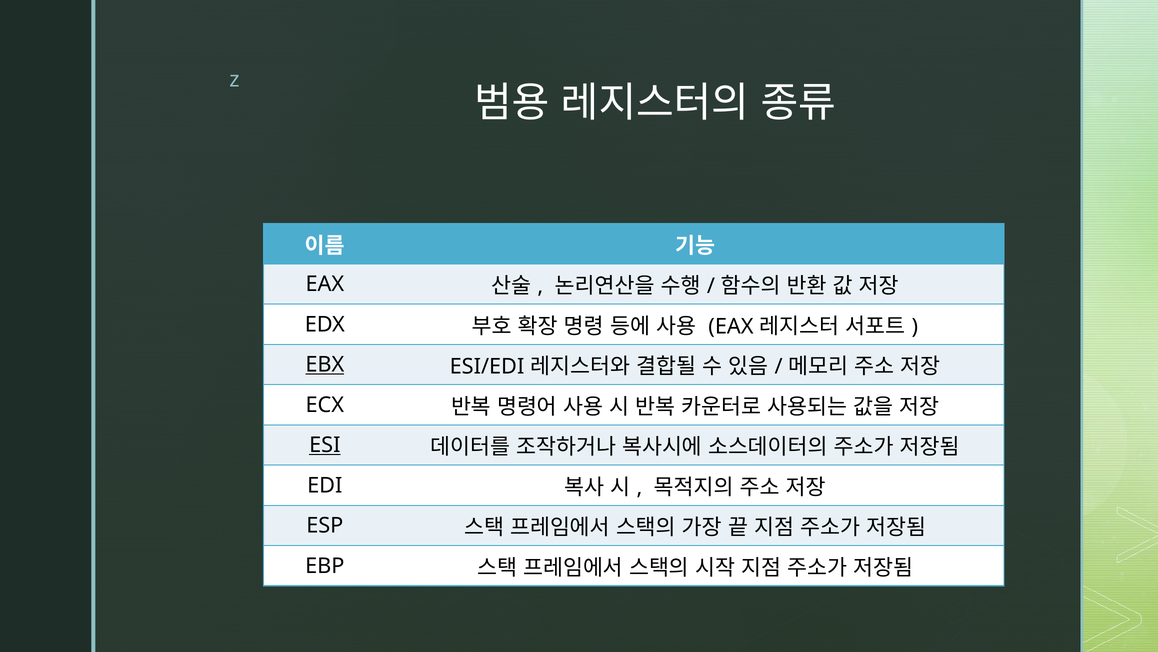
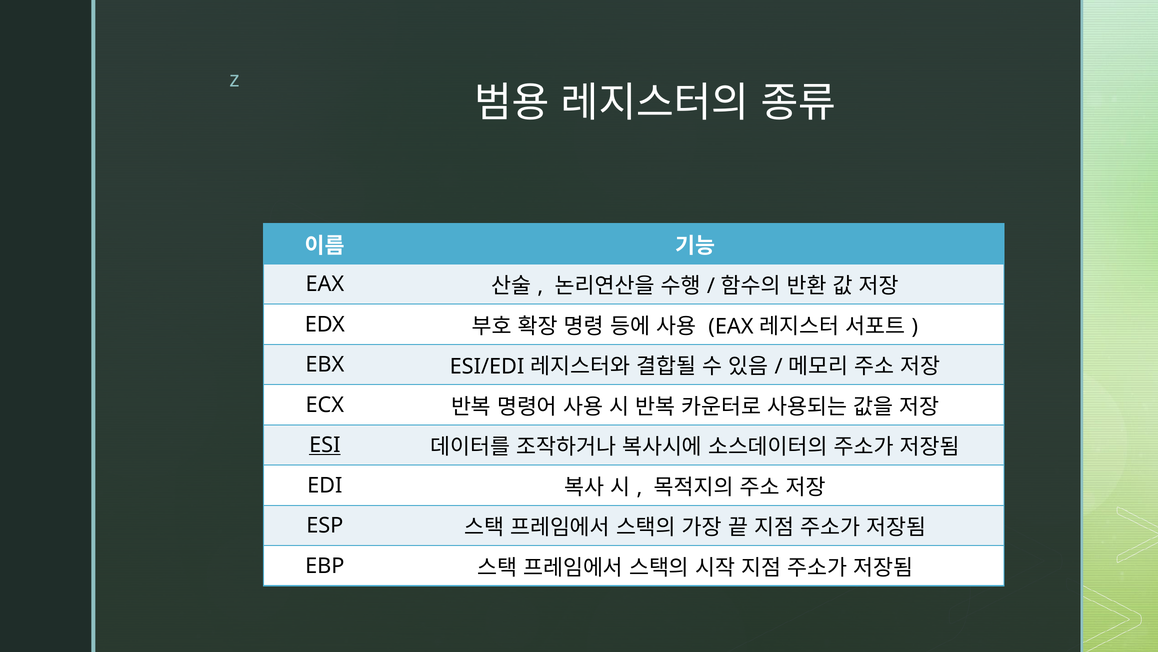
EBX underline: present -> none
